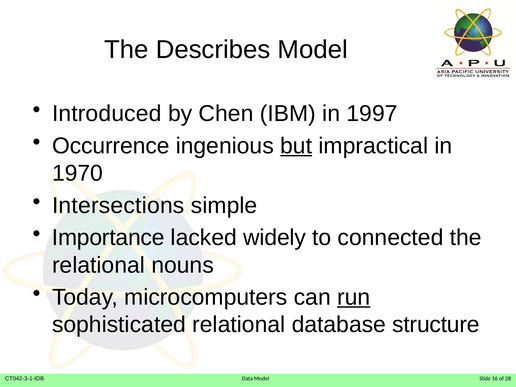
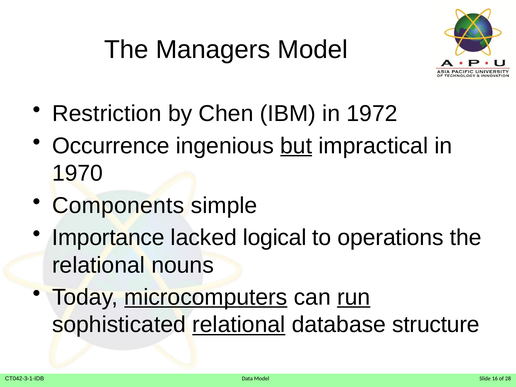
Describes: Describes -> Managers
Introduced: Introduced -> Restriction
1997: 1997 -> 1972
Intersections: Intersections -> Components
widely: widely -> logical
connected: connected -> operations
microcomputers underline: none -> present
relational at (239, 325) underline: none -> present
